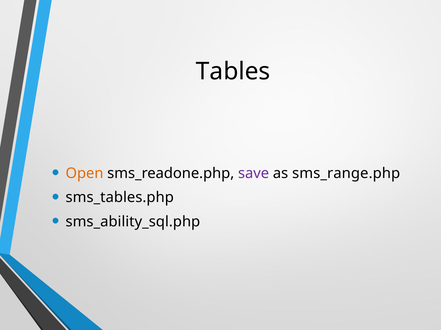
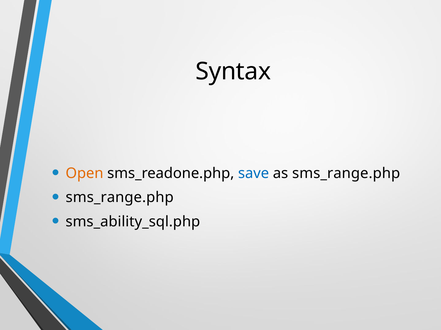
Tables: Tables -> Syntax
save colour: purple -> blue
sms_tables.php at (120, 198): sms_tables.php -> sms_range.php
